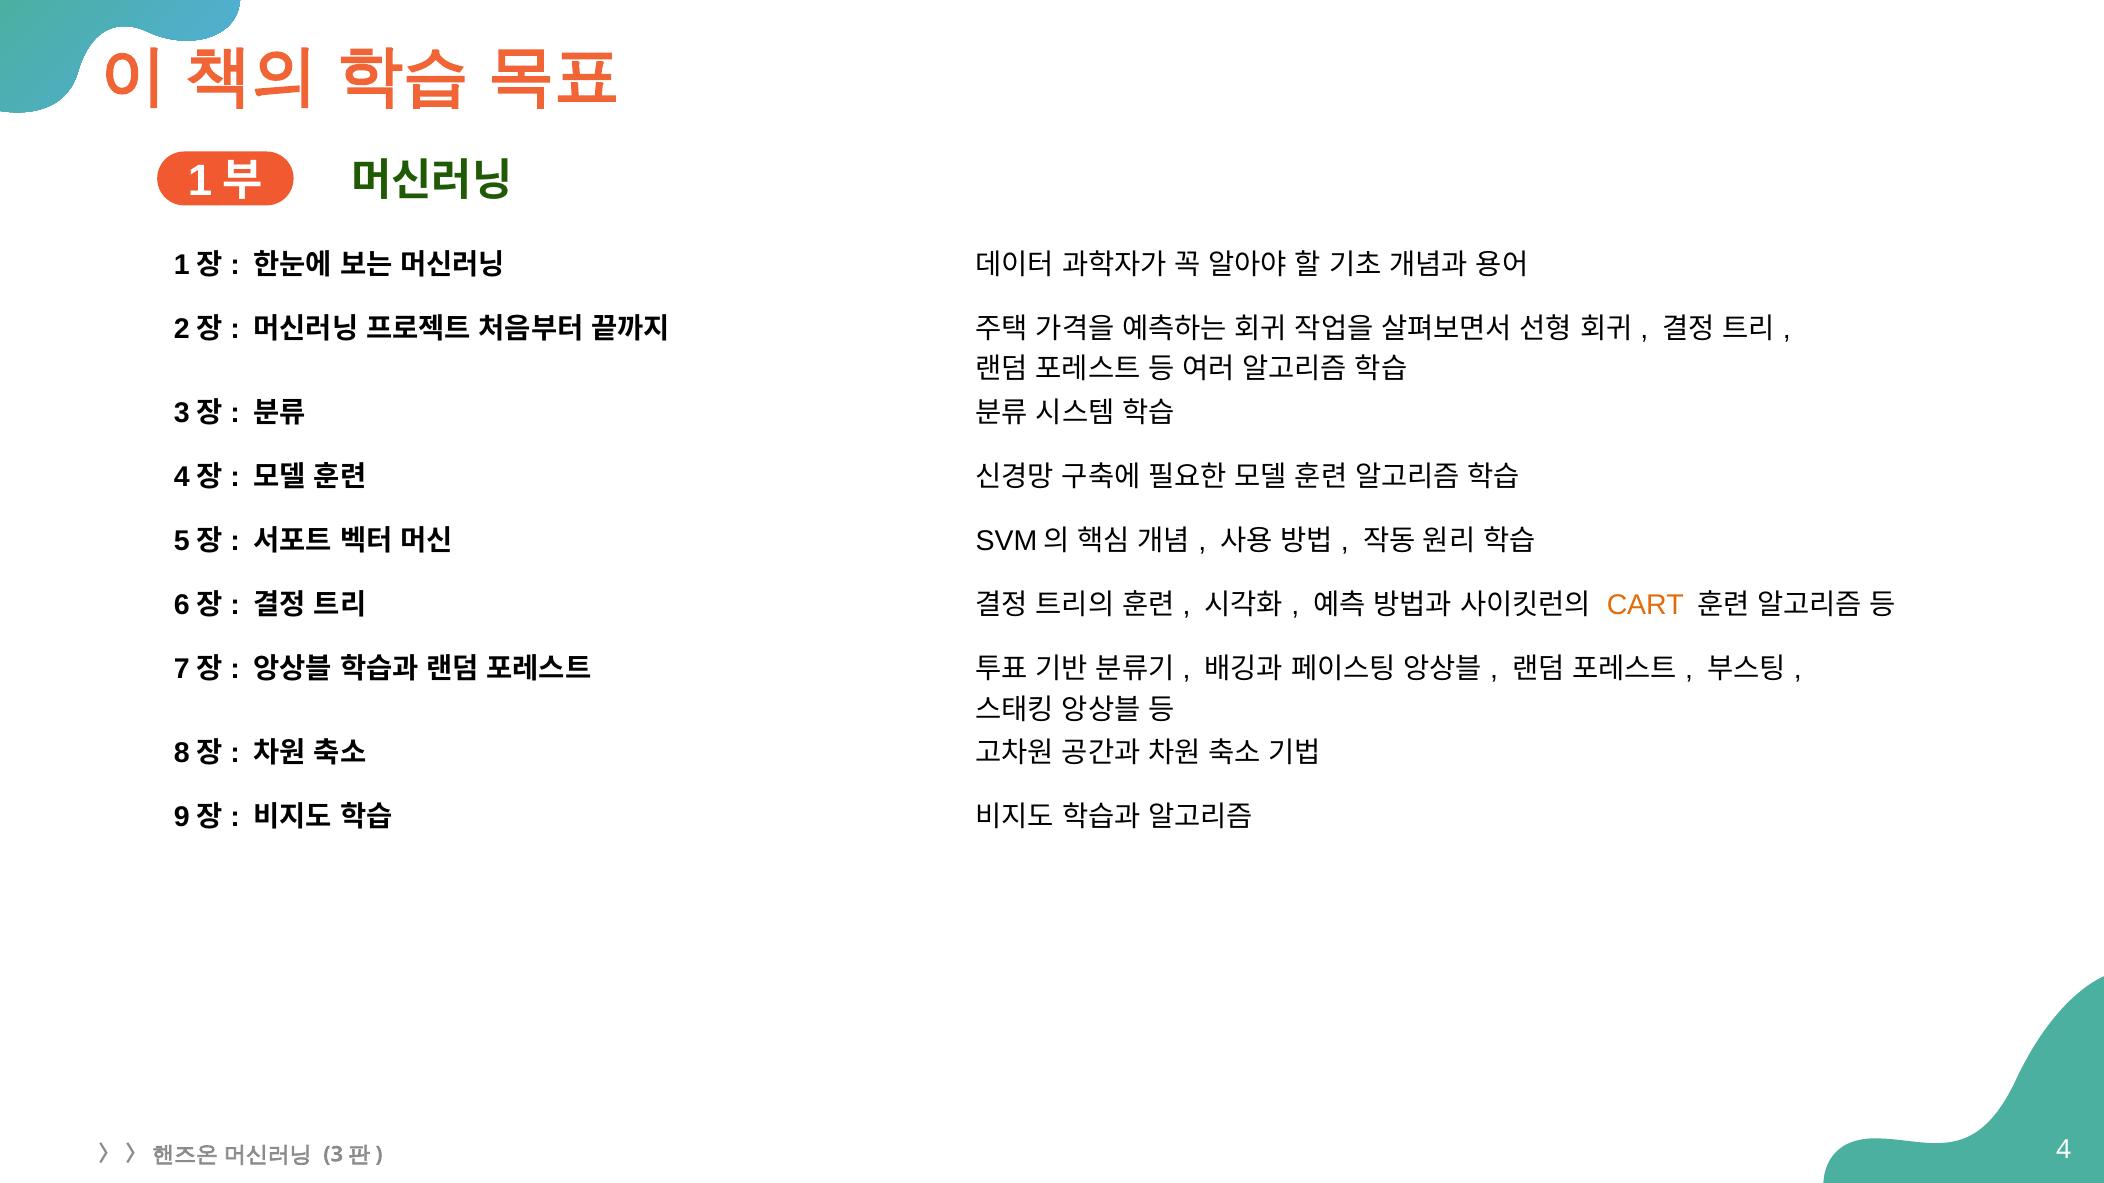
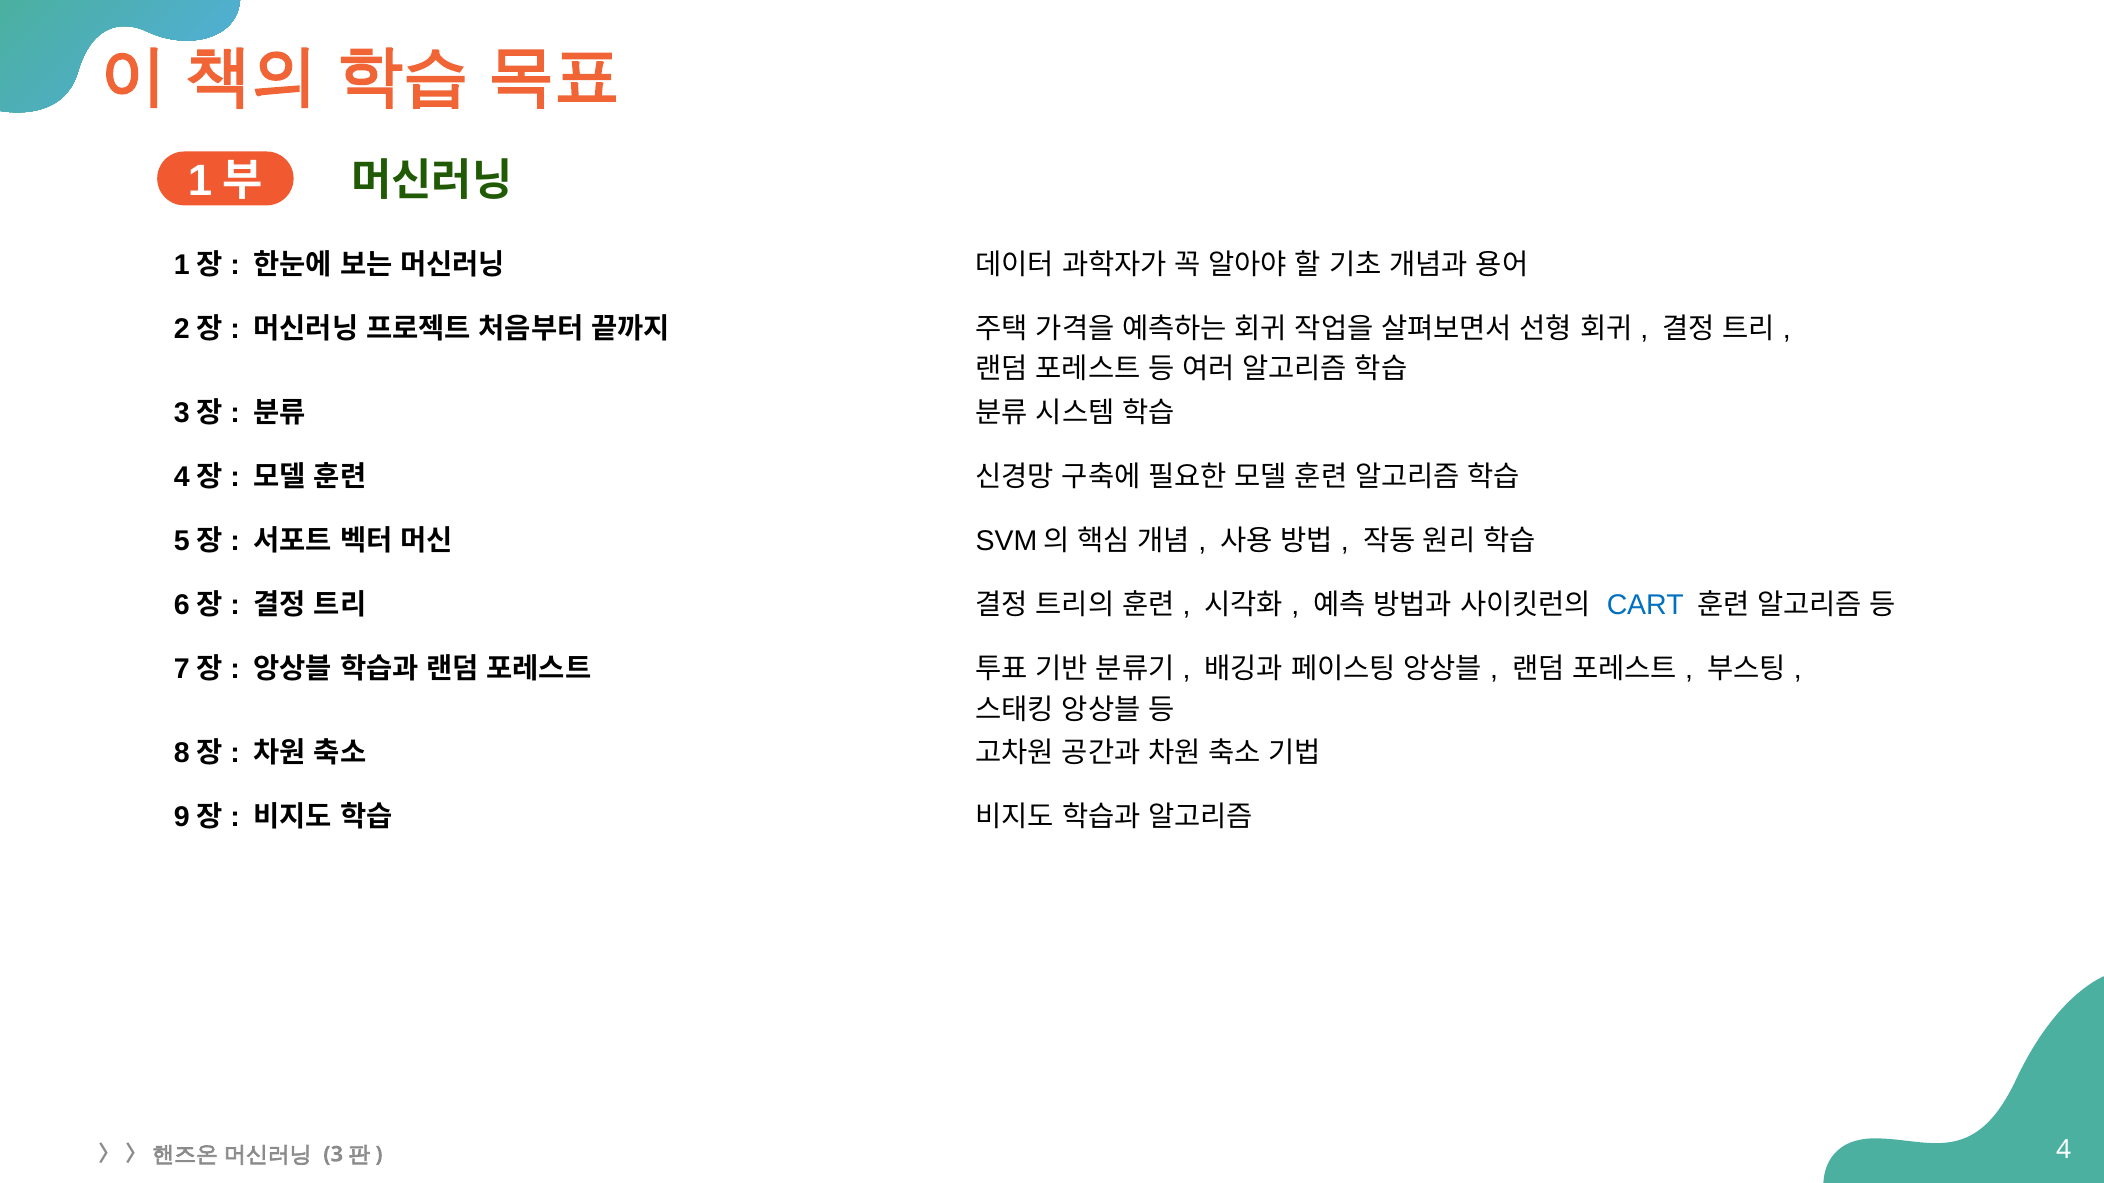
CART colour: orange -> blue
